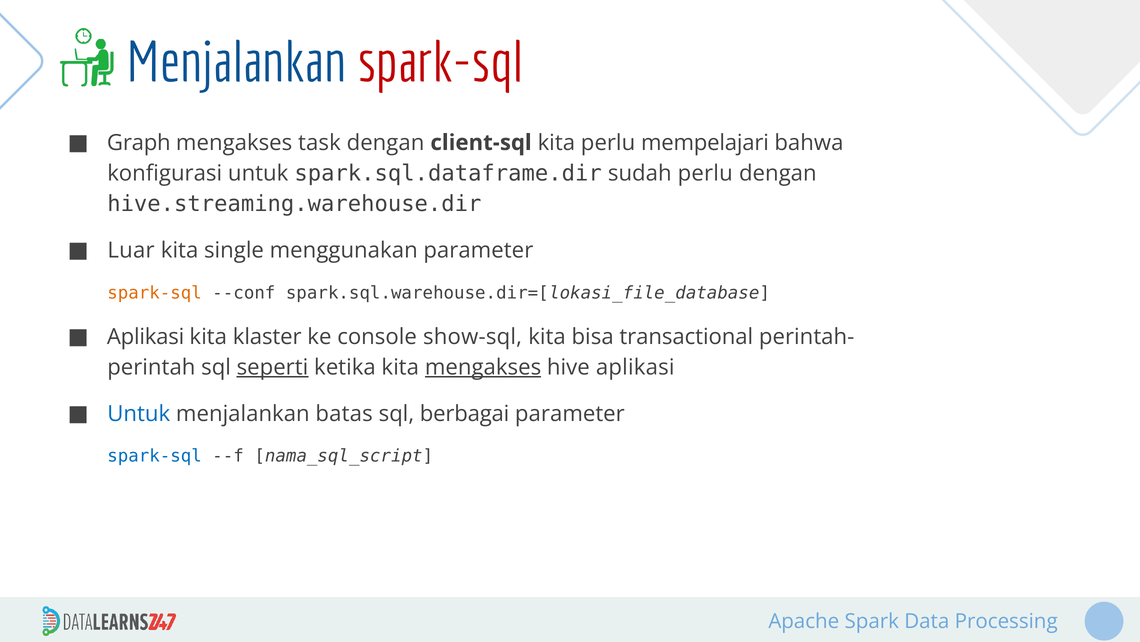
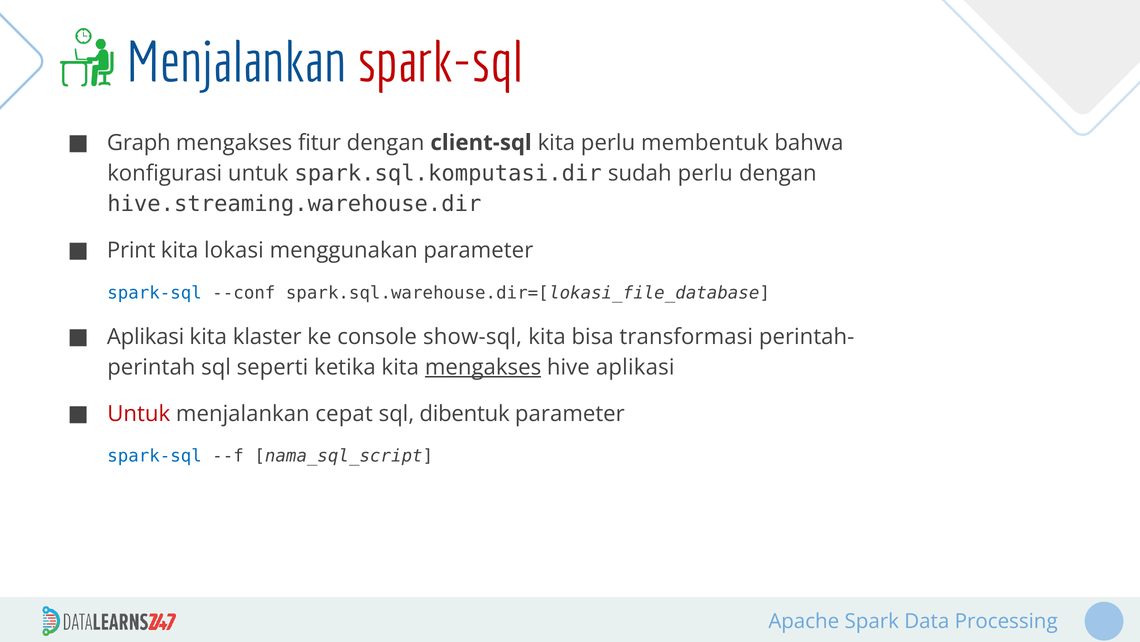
task: task -> fitur
mempelajari: mempelajari -> membentuk
spark.sql.dataframe.dir: spark.sql.dataframe.dir -> spark.sql.komputasi.dir
Luar: Luar -> Print
single: single -> lokasi
spark-sql at (155, 292) colour: orange -> blue
transactional: transactional -> transformasi
seperti underline: present -> none
Untuk at (139, 413) colour: blue -> red
batas: batas -> cepat
berbagai: berbagai -> dibentuk
